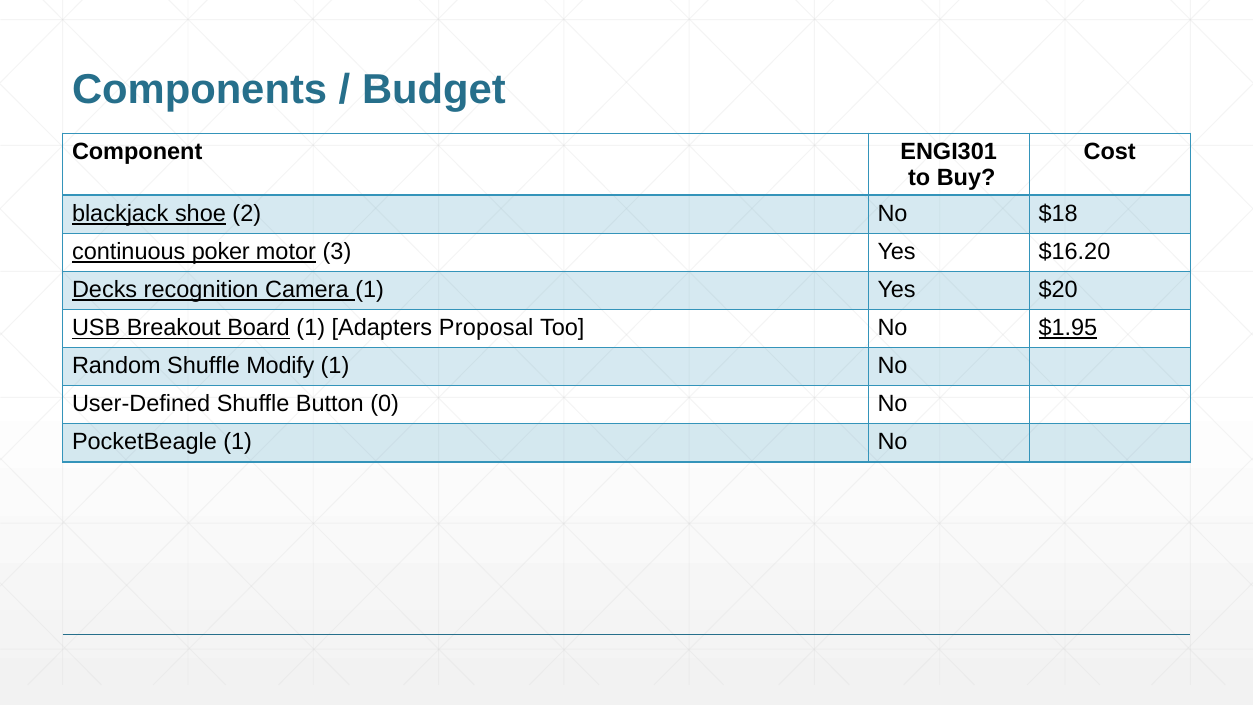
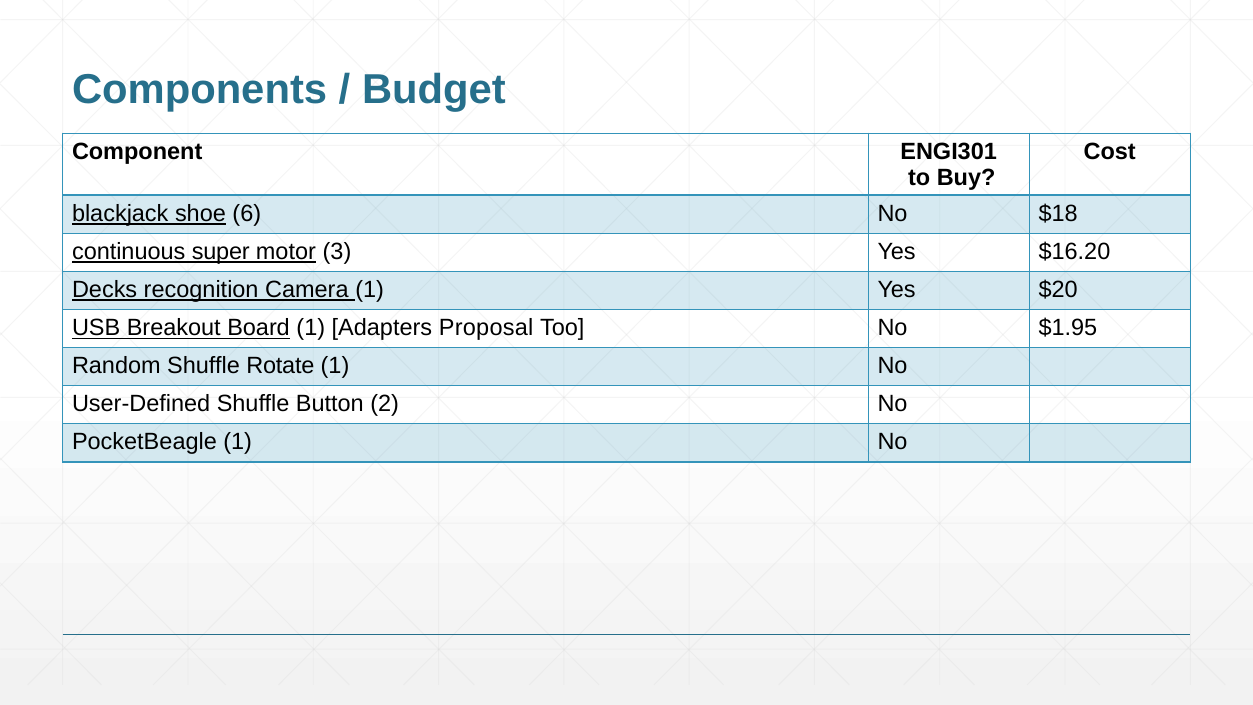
2: 2 -> 6
poker: poker -> super
$1.95 underline: present -> none
Modify: Modify -> Rotate
0: 0 -> 2
